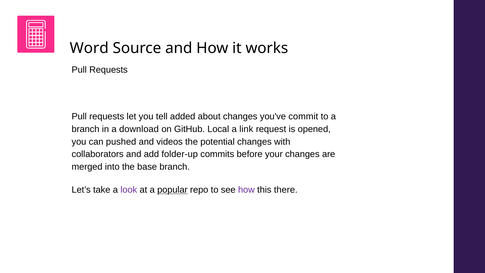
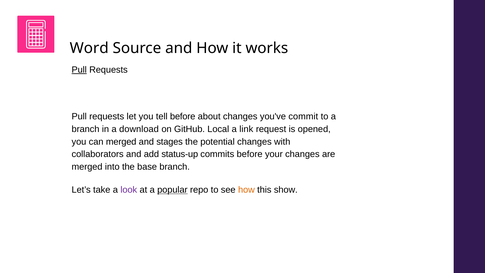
Pull at (79, 70) underline: none -> present
tell added: added -> before
can pushed: pushed -> merged
videos: videos -> stages
folder-up: folder-up -> status-up
how at (246, 190) colour: purple -> orange
there: there -> show
